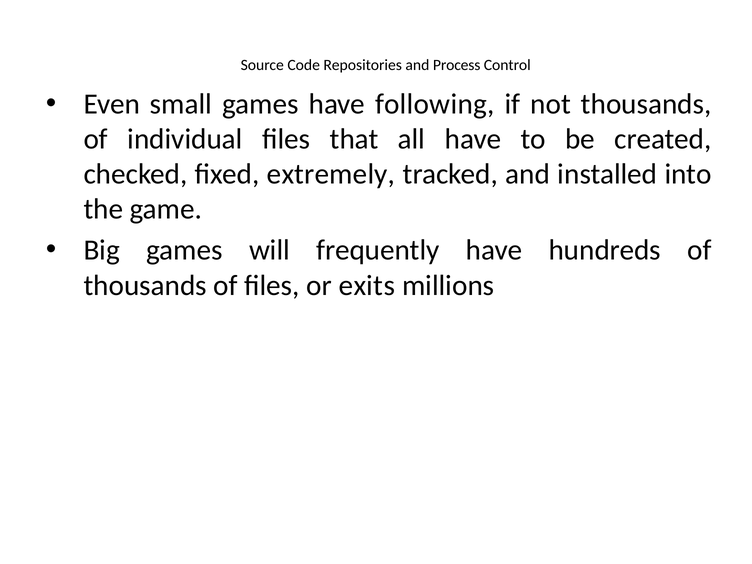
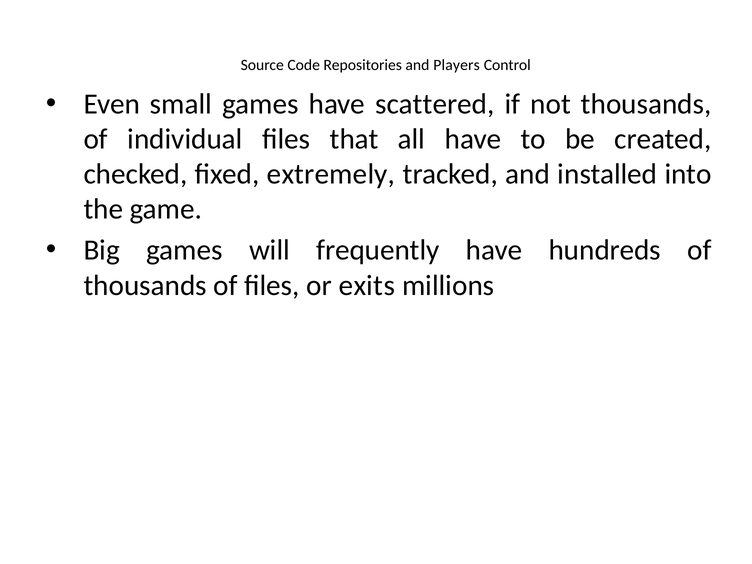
Process: Process -> Players
following: following -> scattered
